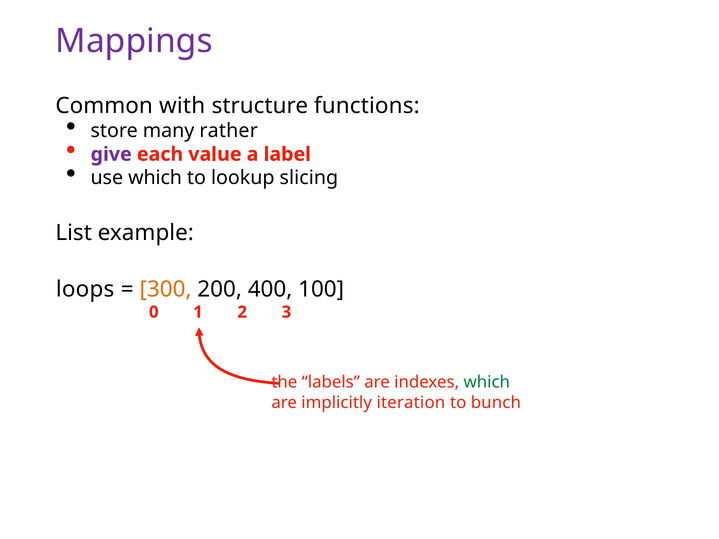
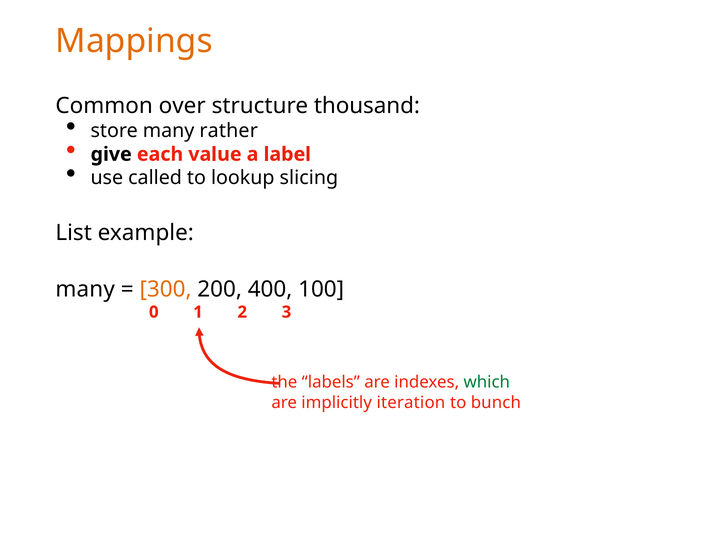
Mappings colour: purple -> orange
with: with -> over
functions: functions -> thousand
give colour: purple -> black
use which: which -> called
loops at (85, 289): loops -> many
